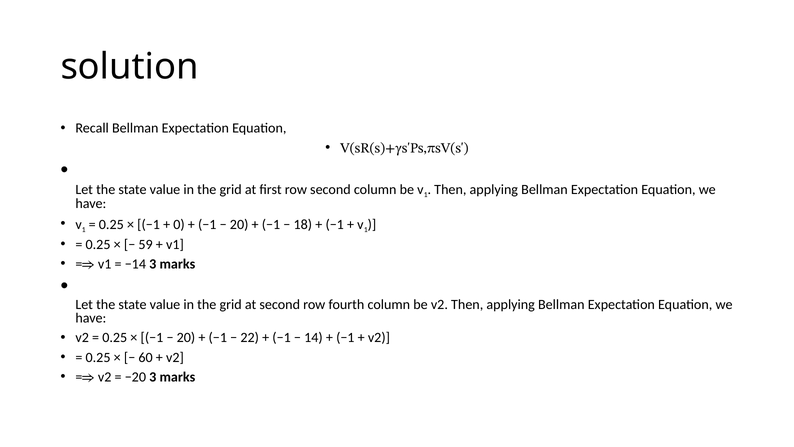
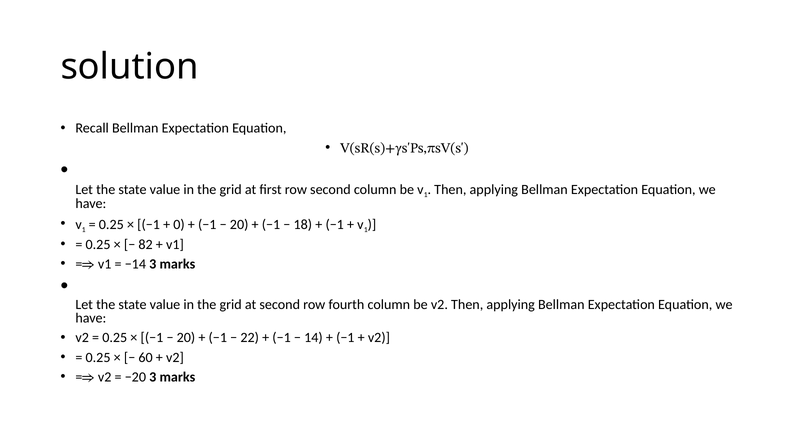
59: 59 -> 82
